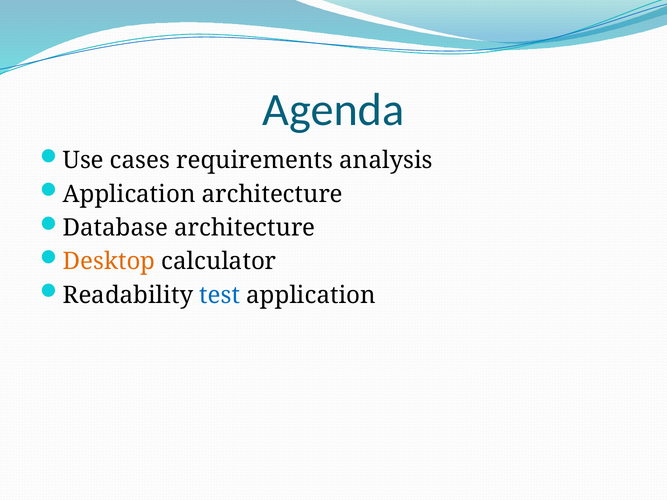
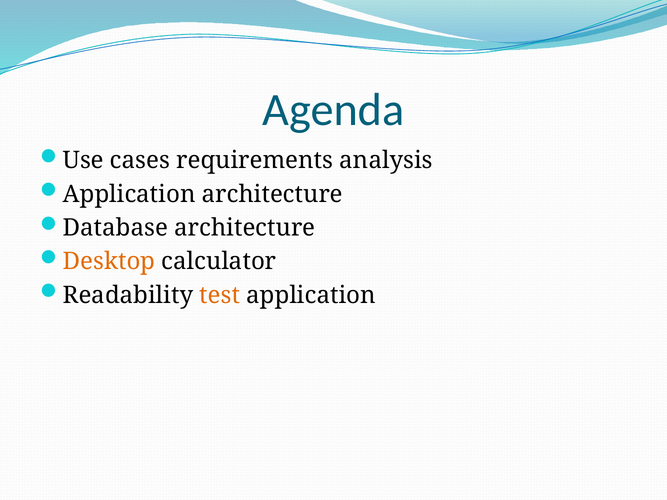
test colour: blue -> orange
